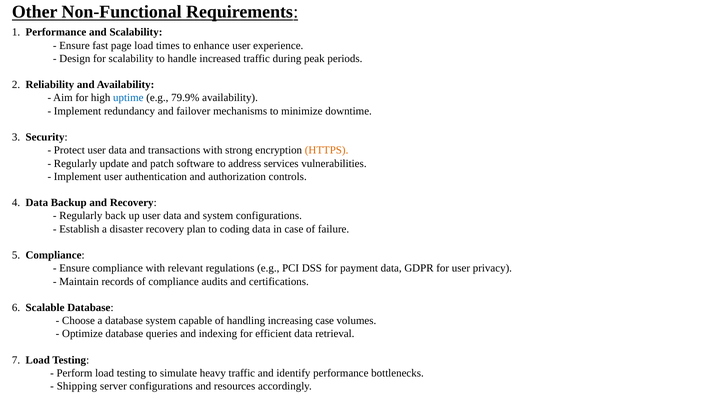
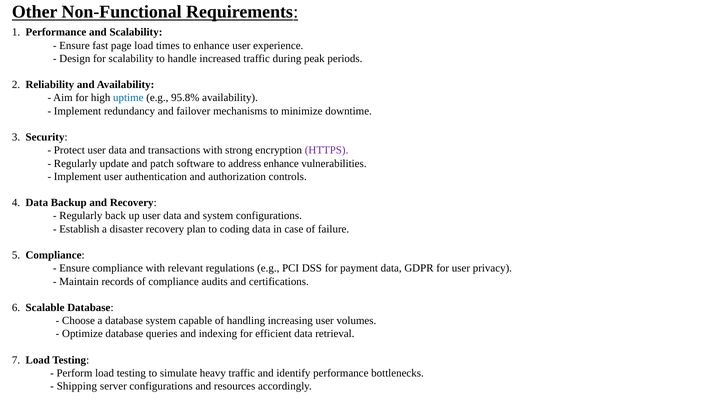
79.9%: 79.9% -> 95.8%
HTTPS colour: orange -> purple
address services: services -> enhance
increasing case: case -> user
